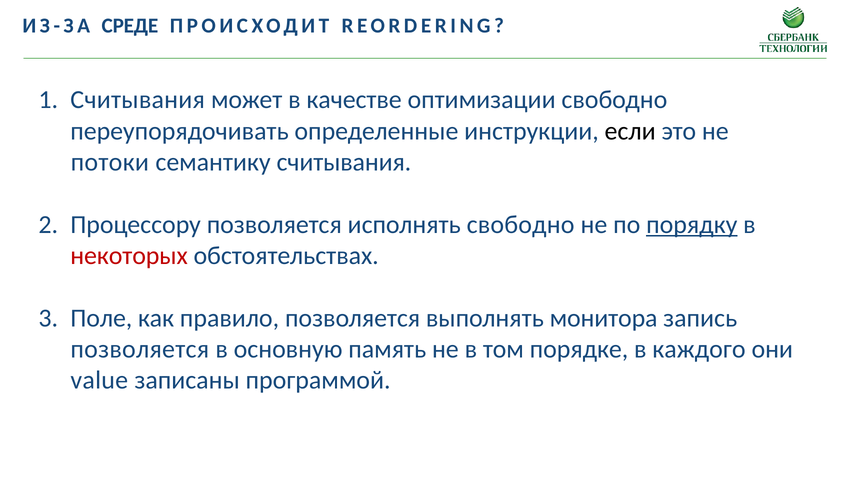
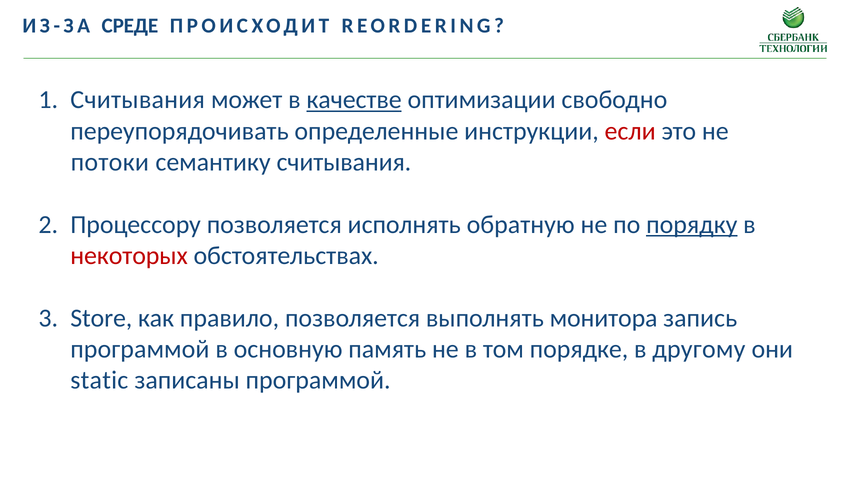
качестве underline: none -> present
если colour: black -> red
исполнять свободно: свободно -> обратную
Поле: Поле -> Store
позволяется at (140, 349): позволяется -> программой
каждого: каждого -> другому
value: value -> static
